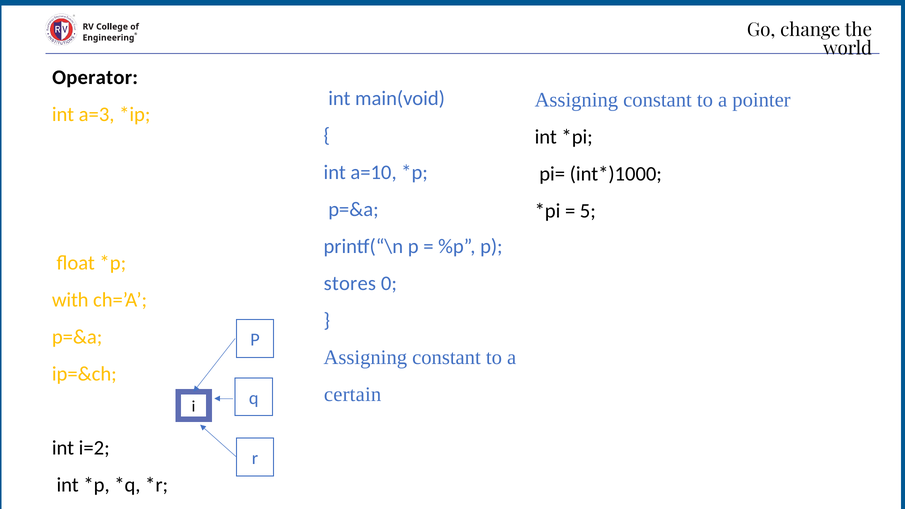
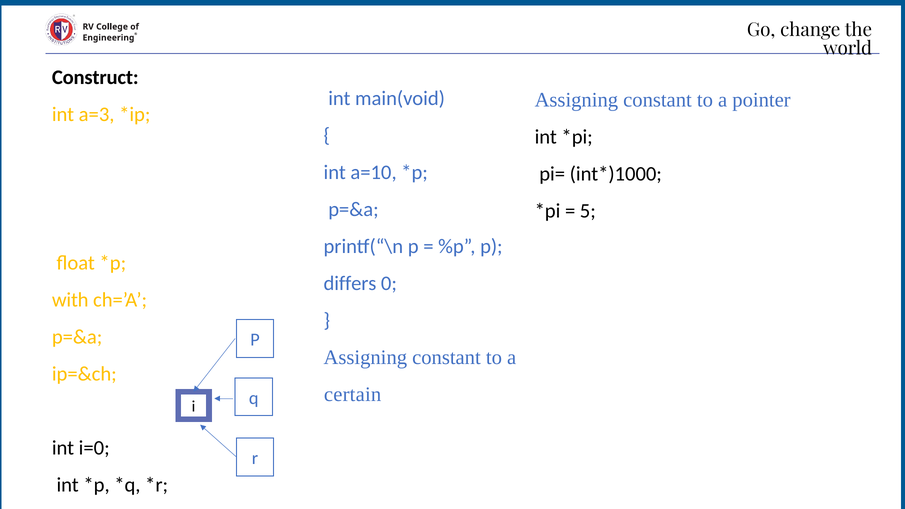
Operator: Operator -> Construct
stores: stores -> differs
i=2: i=2 -> i=0
